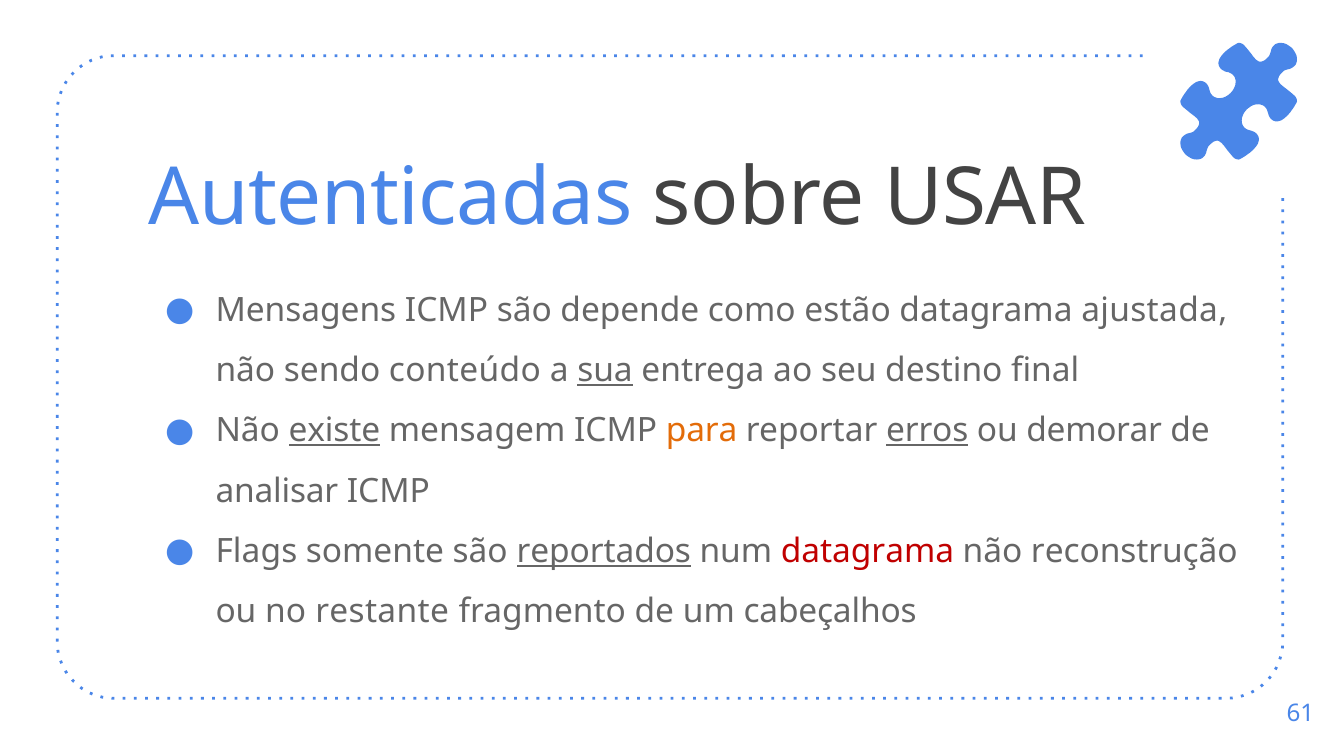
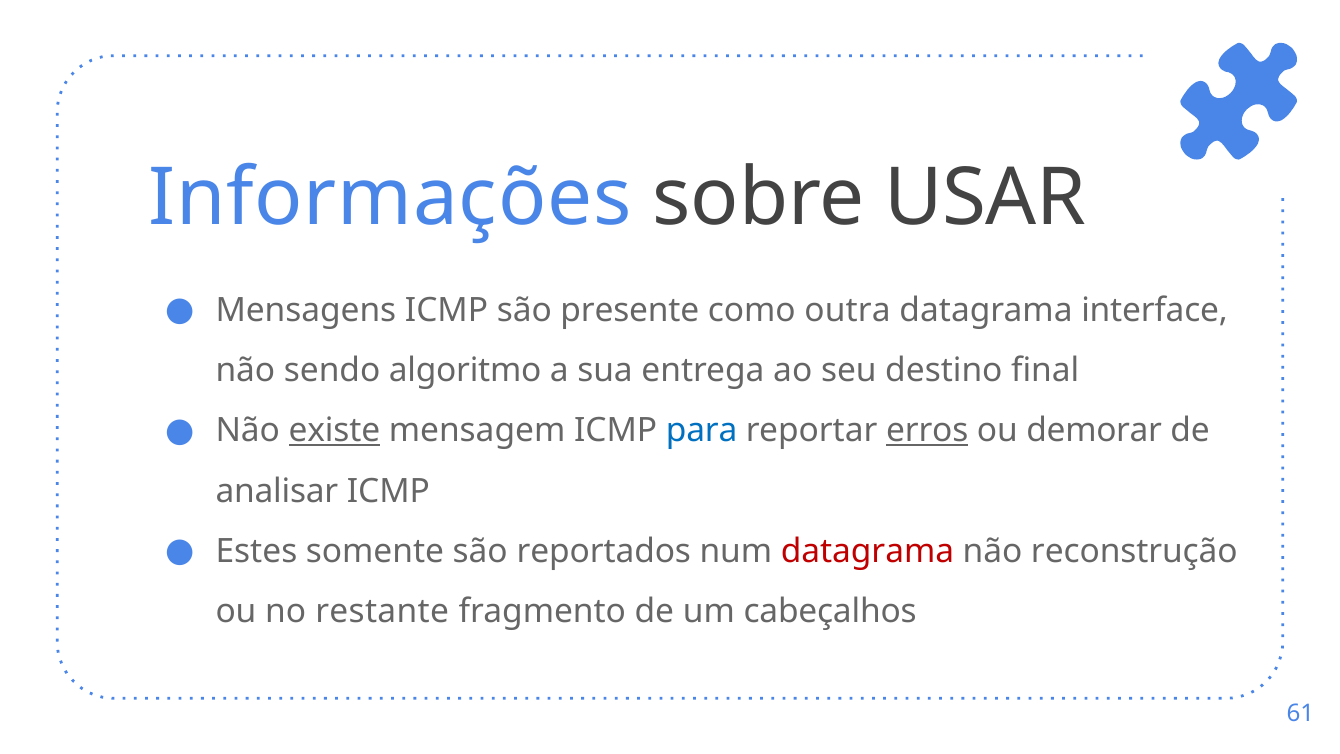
Autenticadas: Autenticadas -> Informações
depende: depende -> presente
estão: estão -> outra
ajustada: ajustada -> interface
conteúdo: conteúdo -> algoritmo
sua underline: present -> none
para colour: orange -> blue
Flags: Flags -> Estes
reportados underline: present -> none
